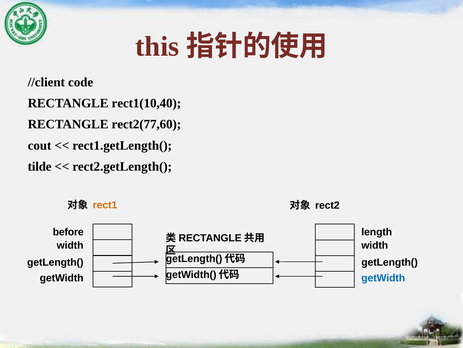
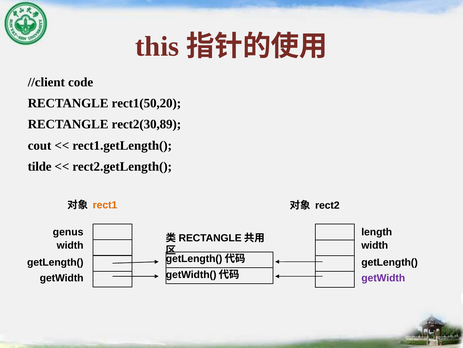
rect1(10,40: rect1(10,40 -> rect1(50,20
rect2(77,60: rect2(77,60 -> rect2(30,89
before: before -> genus
getWidth at (383, 278) colour: blue -> purple
